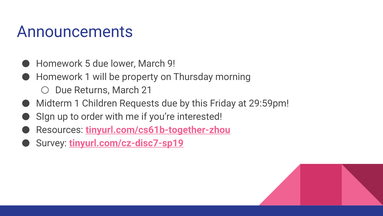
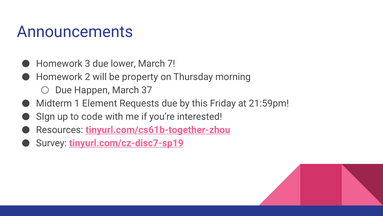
5: 5 -> 3
9: 9 -> 7
Homework 1: 1 -> 2
Returns: Returns -> Happen
21: 21 -> 37
Children: Children -> Element
29:59pm: 29:59pm -> 21:59pm
order: order -> code
